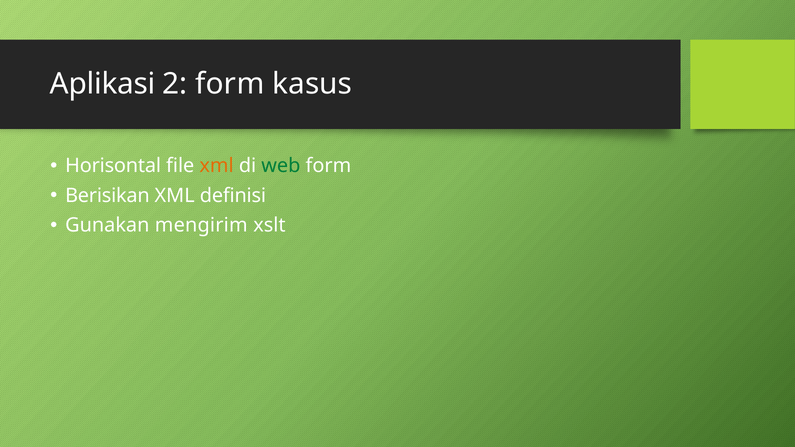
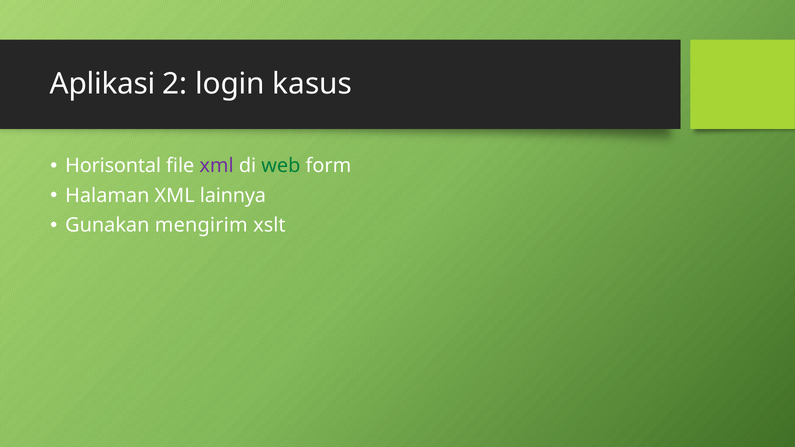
2 form: form -> login
xml at (217, 166) colour: orange -> purple
Berisikan: Berisikan -> Halaman
definisi: definisi -> lainnya
